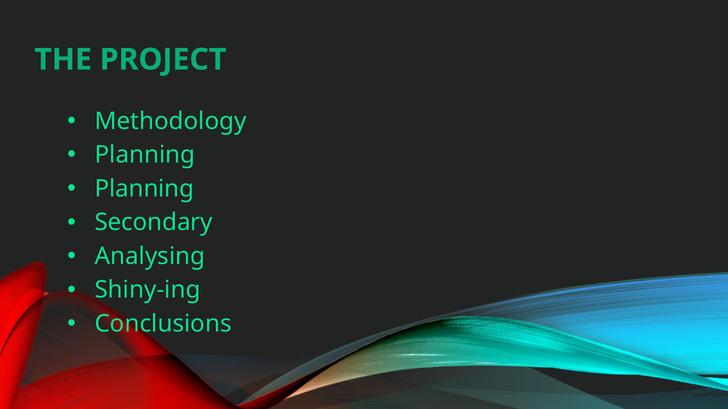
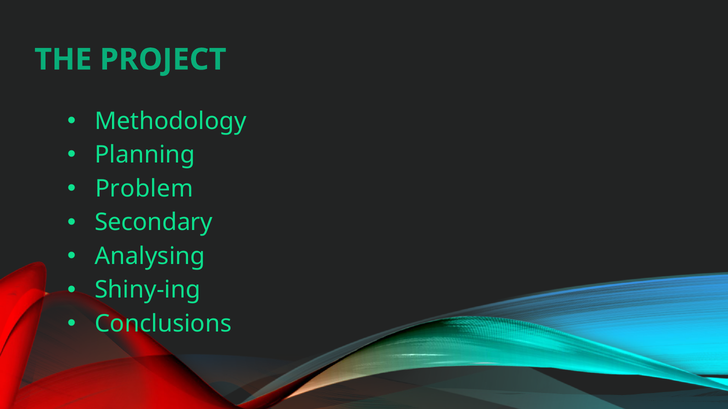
Planning at (144, 189): Planning -> Problem
